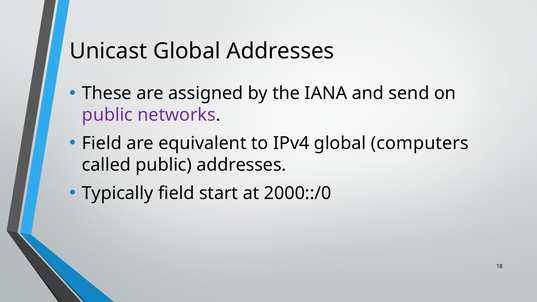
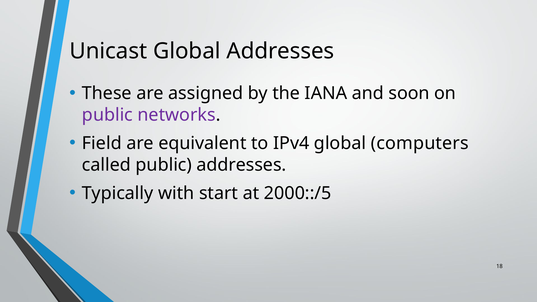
send: send -> soon
Typically field: field -> with
2000::/0: 2000::/0 -> 2000::/5
